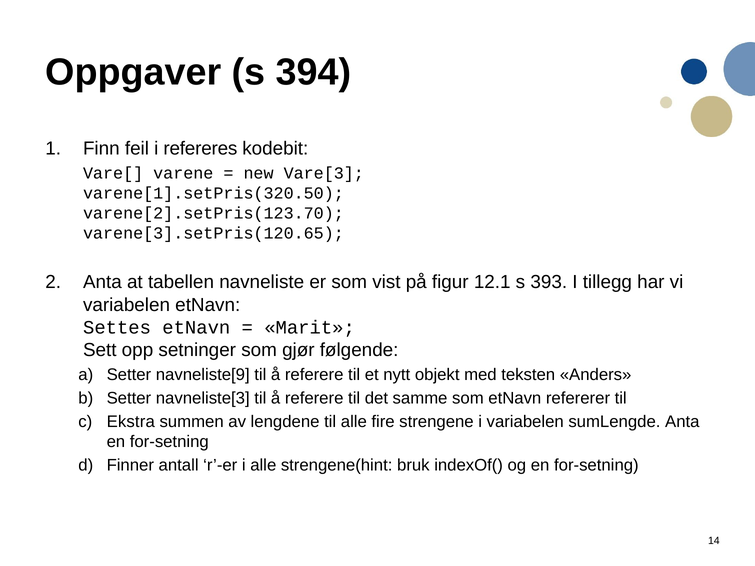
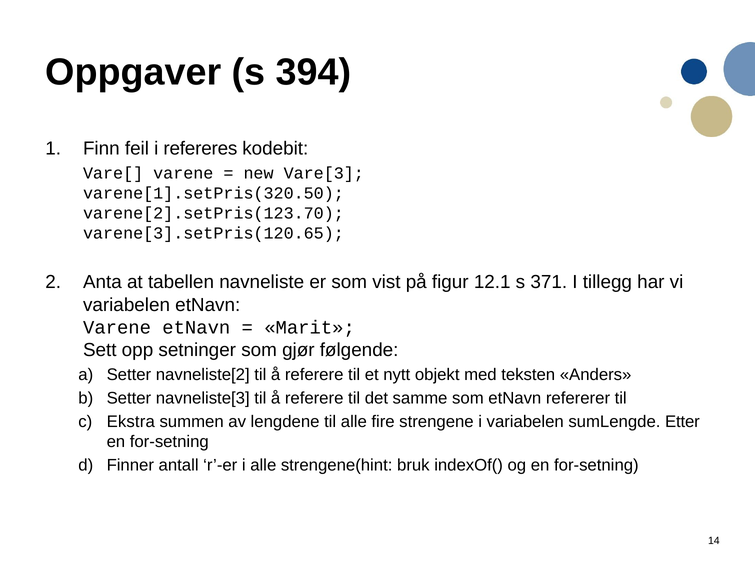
393: 393 -> 371
Settes at (117, 328): Settes -> Varene
navneliste[9: navneliste[9 -> navneliste[2
sumLengde Anta: Anta -> Etter
